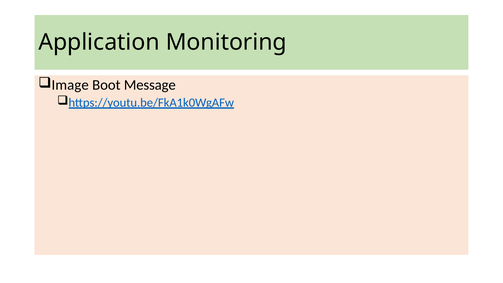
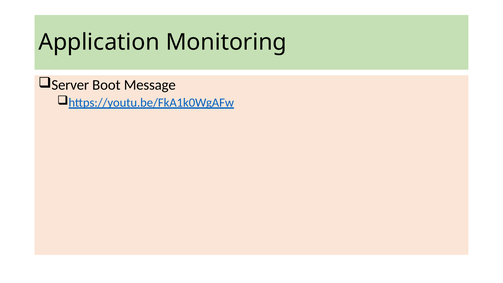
Image: Image -> Server
